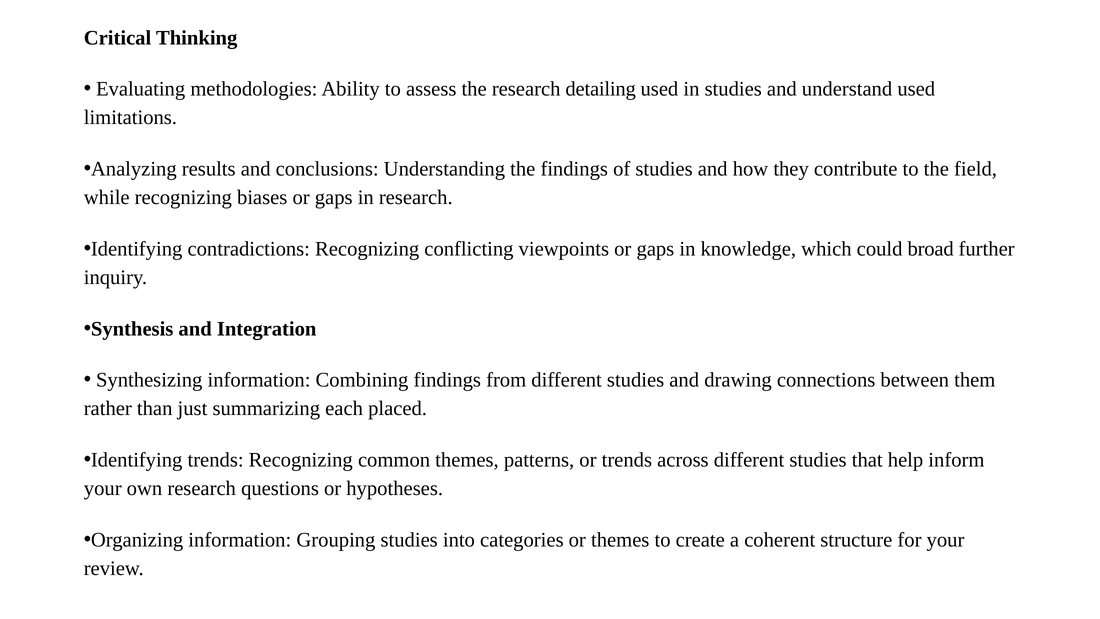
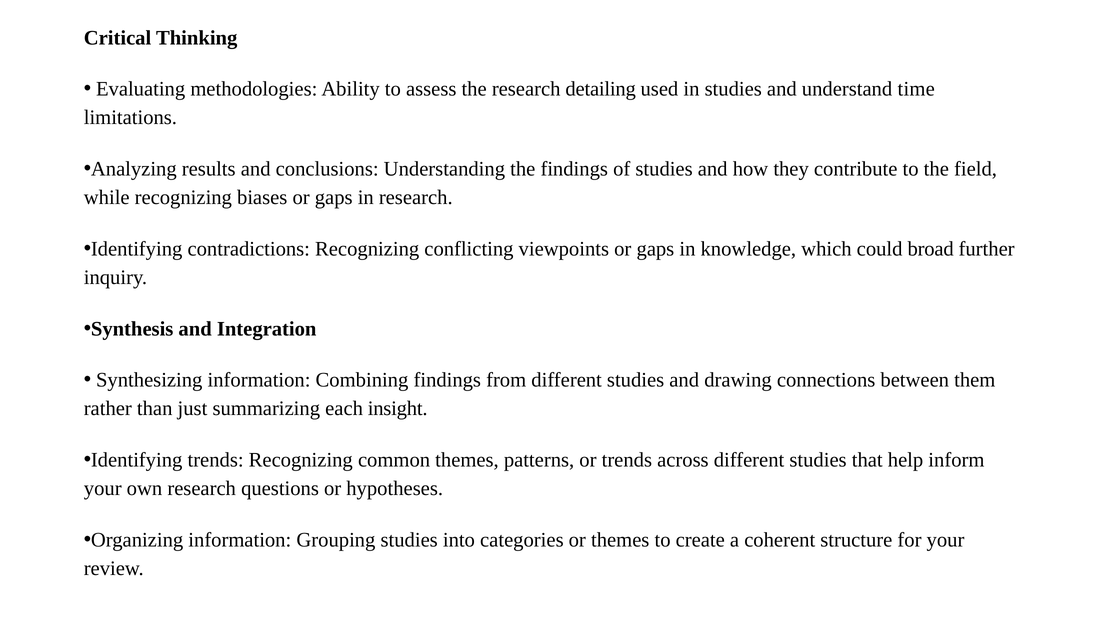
understand used: used -> time
placed: placed -> insight
